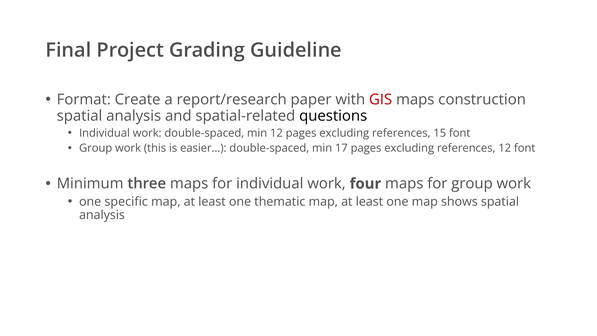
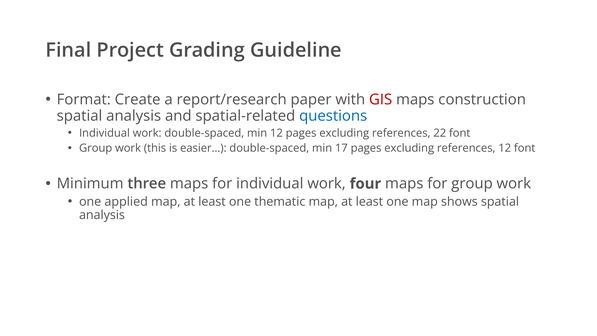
questions colour: black -> blue
15: 15 -> 22
specific: specific -> applied
